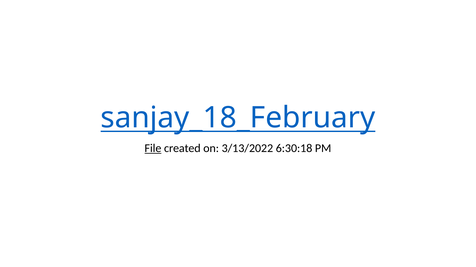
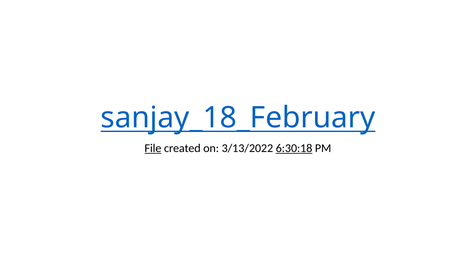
6:30:18 underline: none -> present
